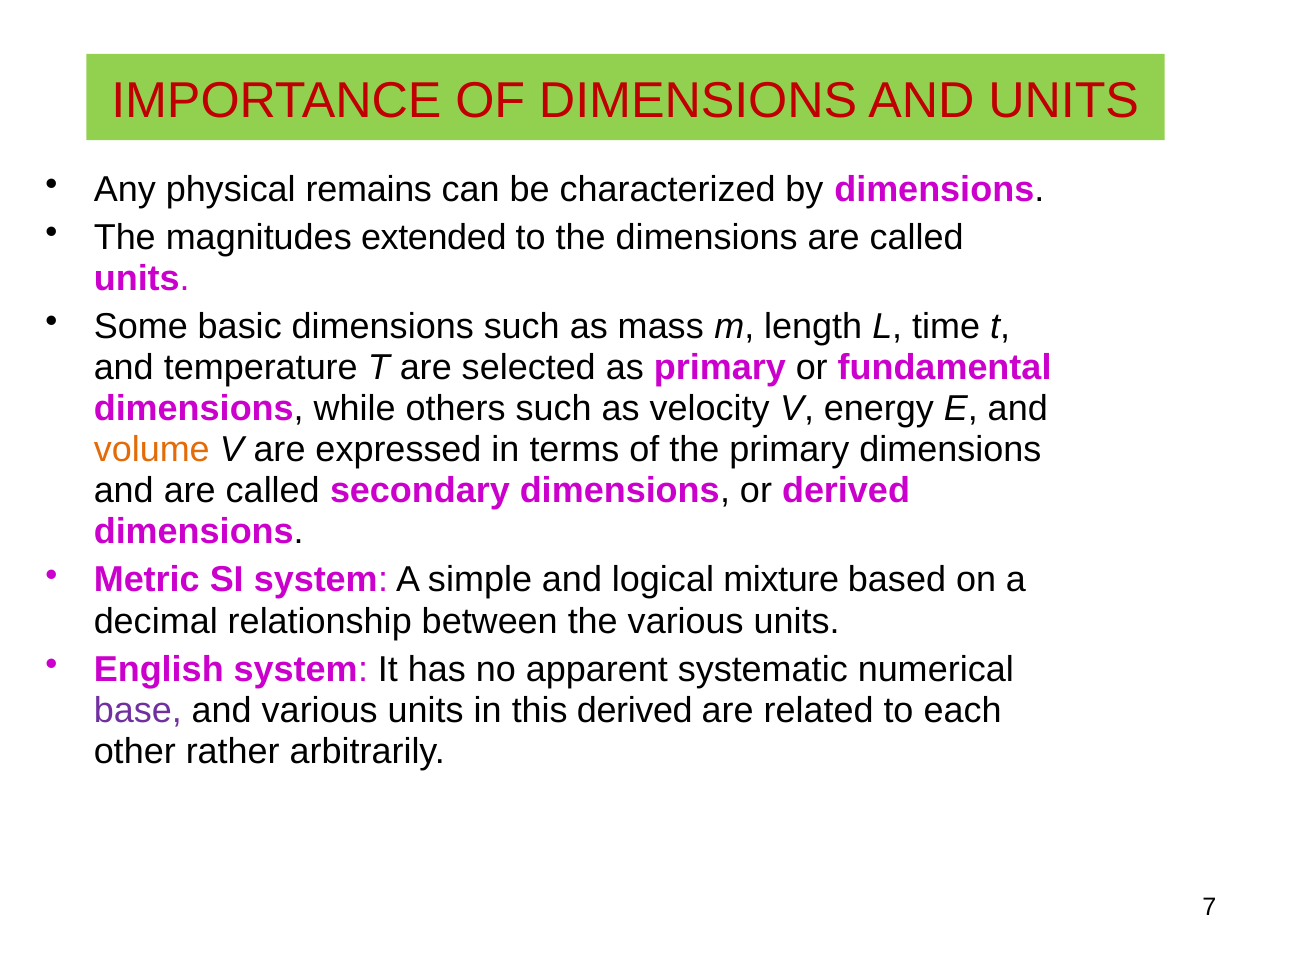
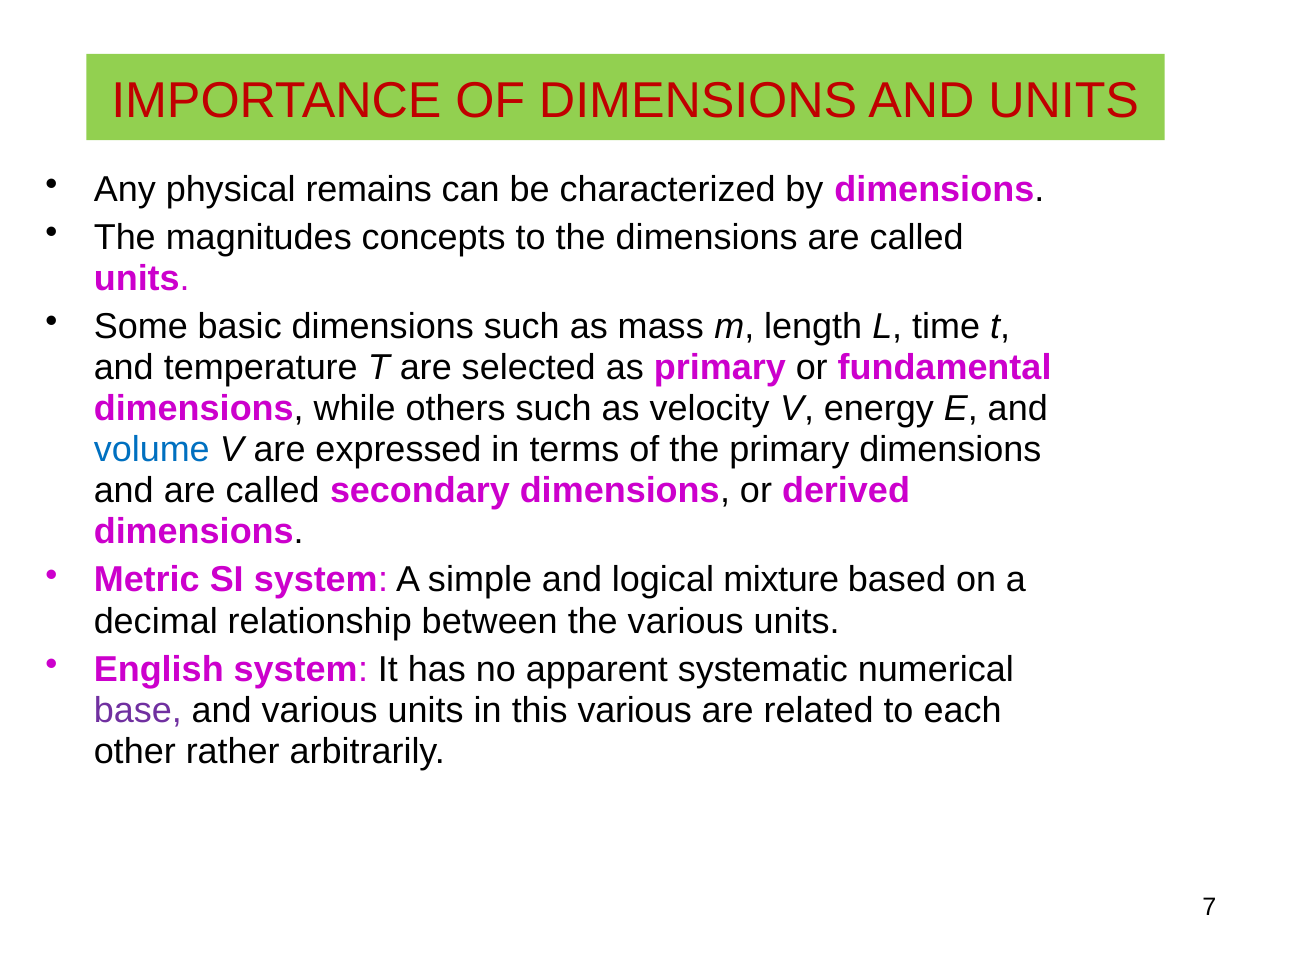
extended: extended -> concepts
volume colour: orange -> blue
this derived: derived -> various
